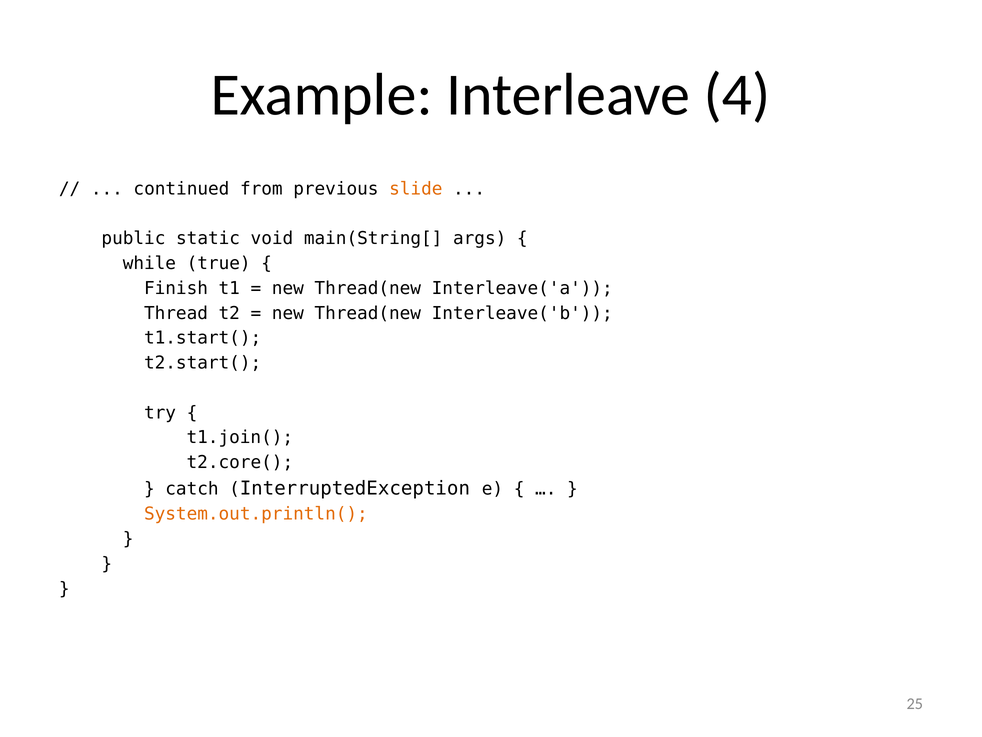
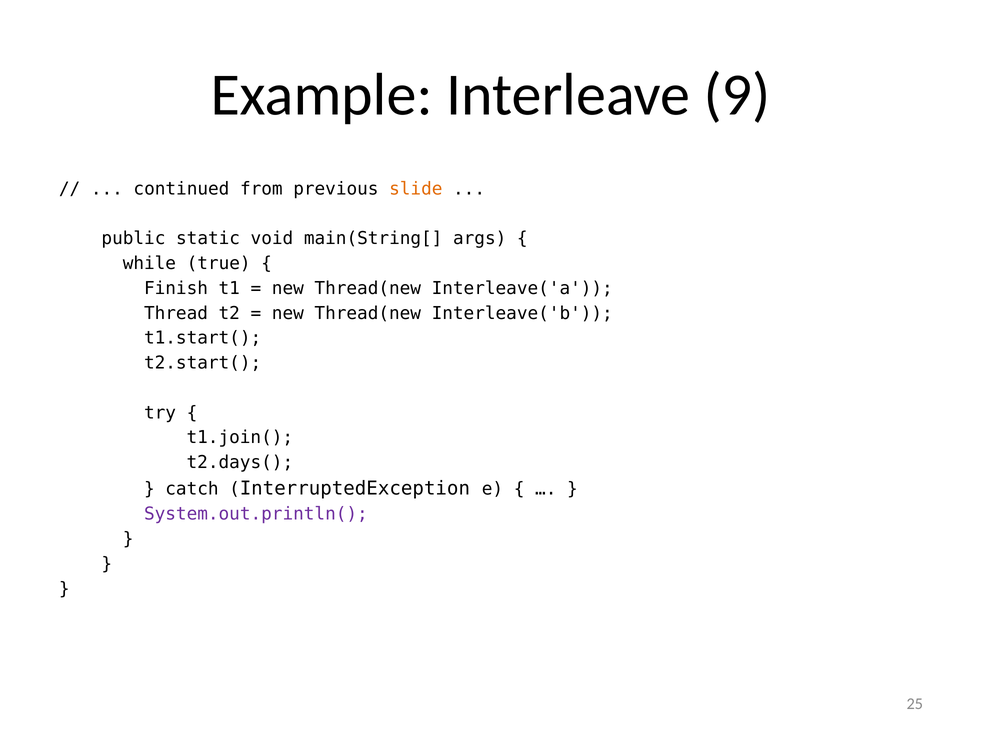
4: 4 -> 9
t2.core(: t2.core( -> t2.days(
System.out.println( colour: orange -> purple
